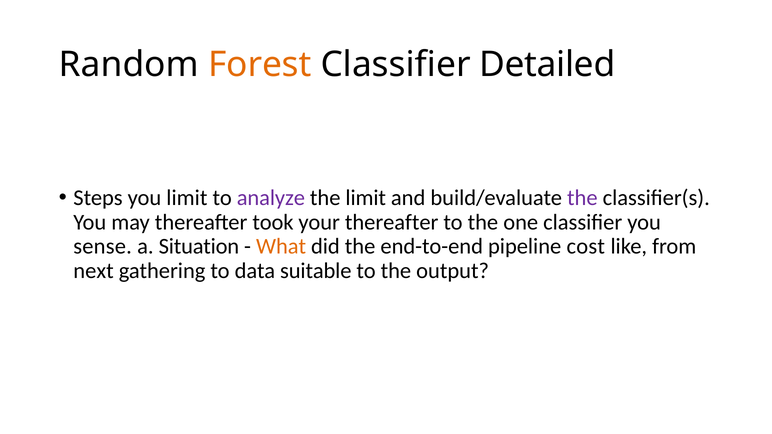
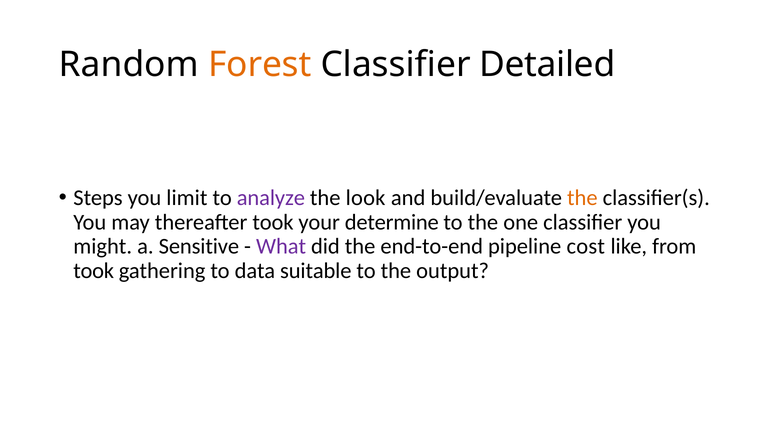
the limit: limit -> look
the at (582, 198) colour: purple -> orange
your thereafter: thereafter -> determine
sense: sense -> might
Situation: Situation -> Sensitive
What colour: orange -> purple
next at (94, 271): next -> took
